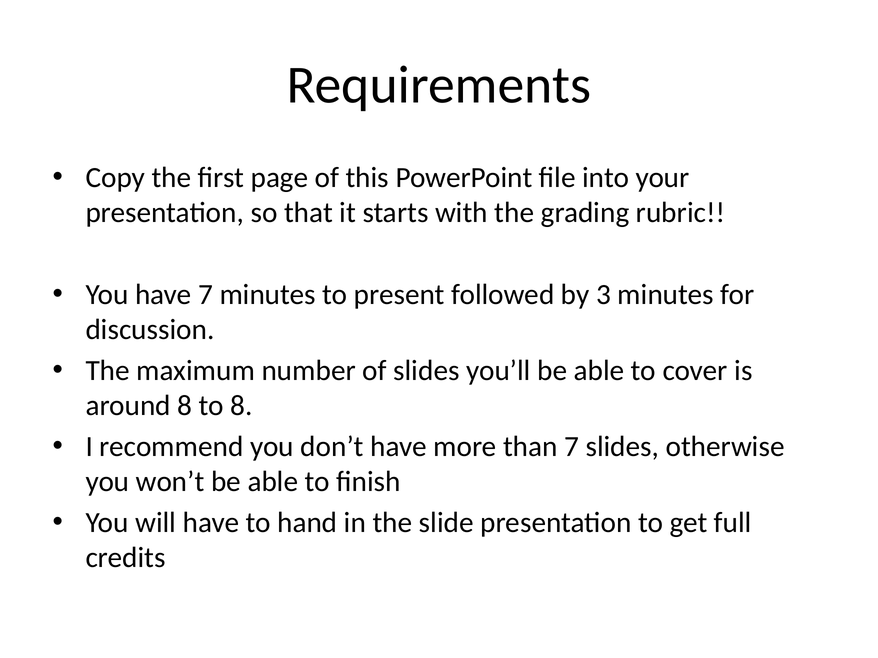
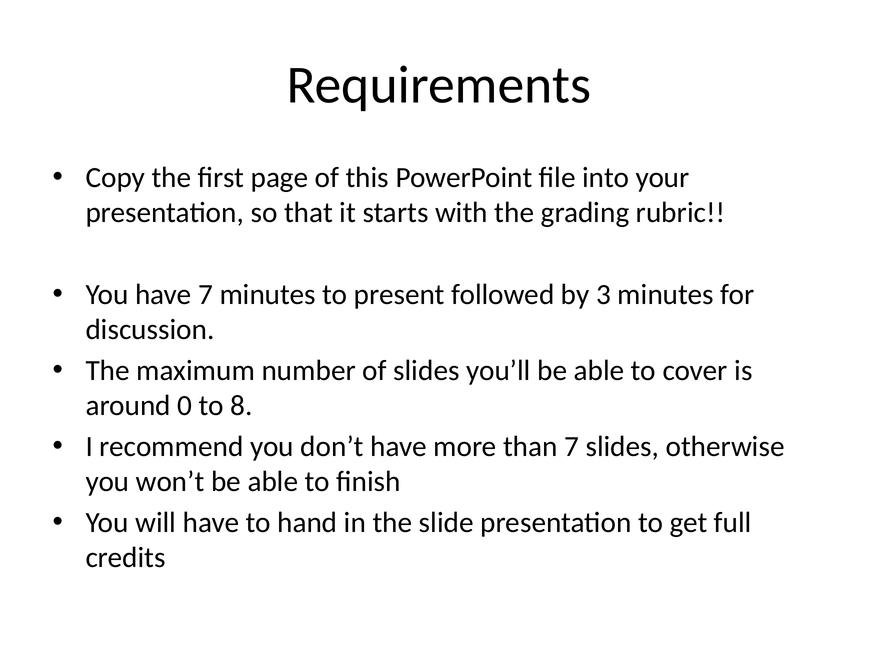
around 8: 8 -> 0
